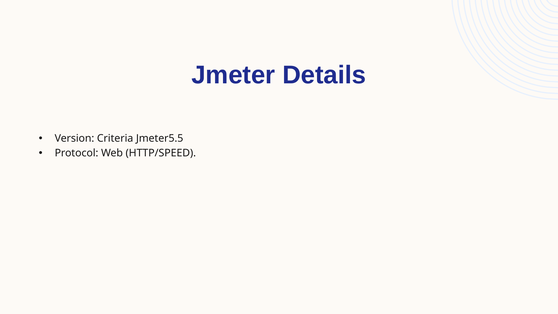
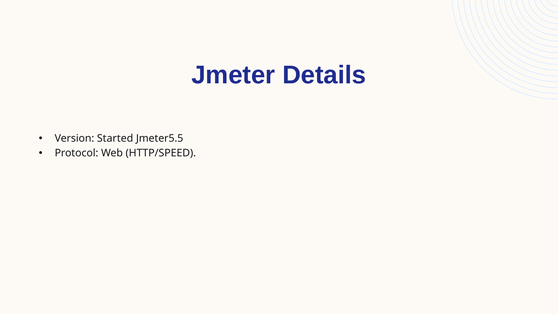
Criteria: Criteria -> Started
